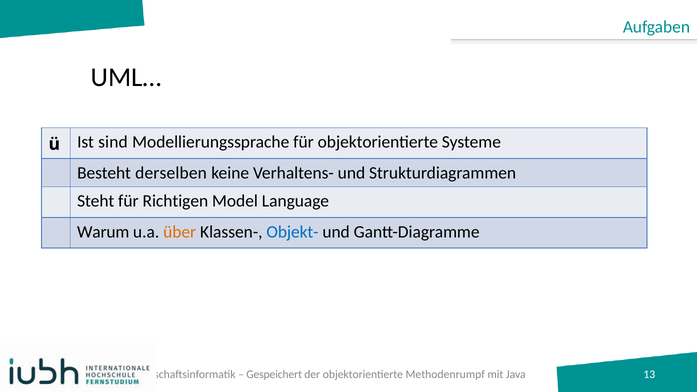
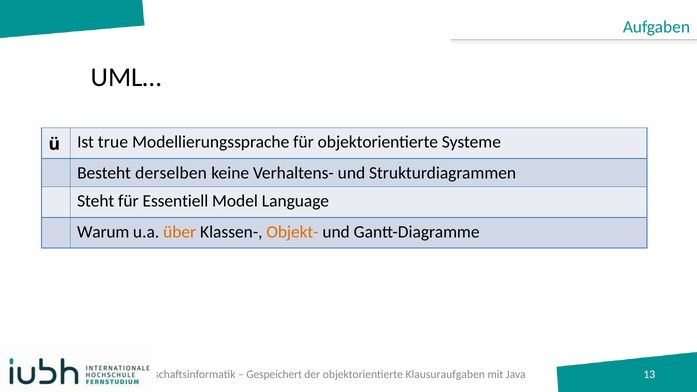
sind: sind -> true
Richtigen: Richtigen -> Essentiell
Objekt- colour: blue -> orange
Methodenrumpf: Methodenrumpf -> Klausuraufgaben
